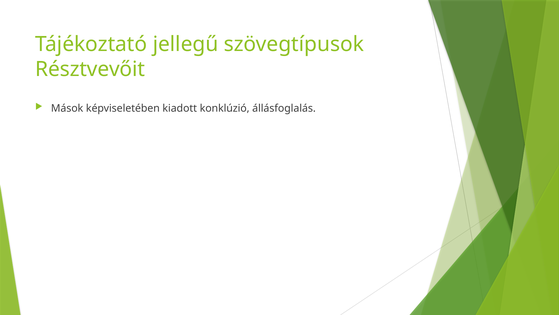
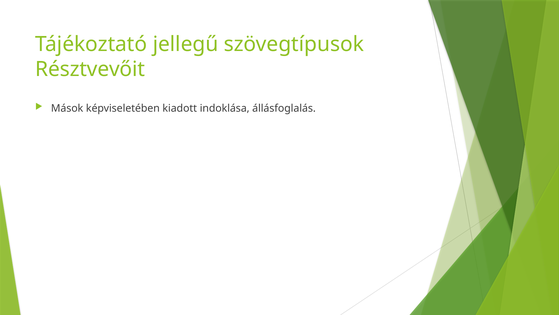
konklúzió: konklúzió -> indoklása
